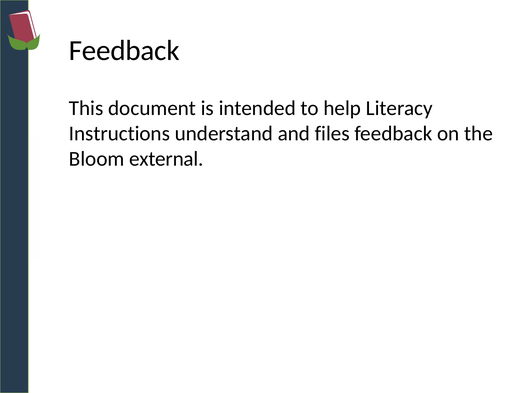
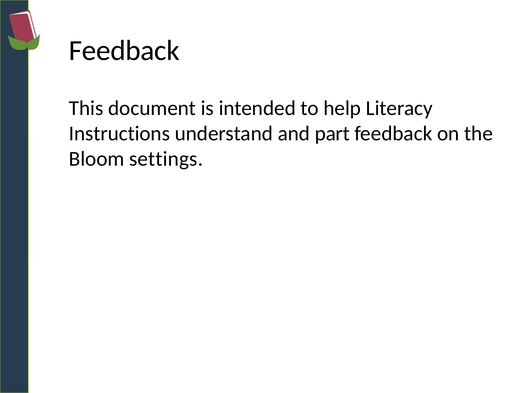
files: files -> part
external: external -> settings
